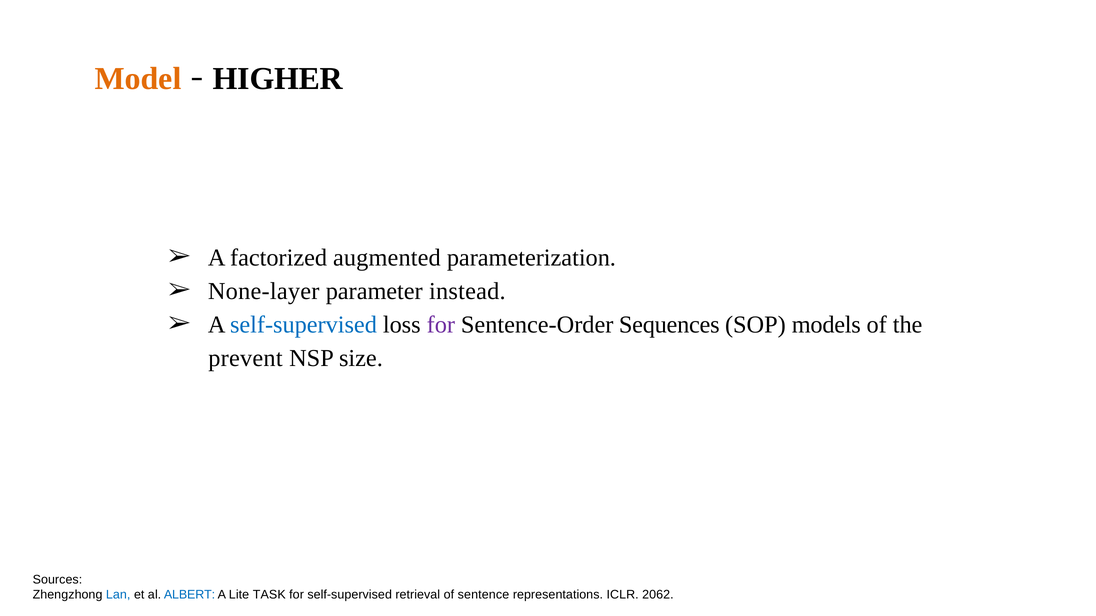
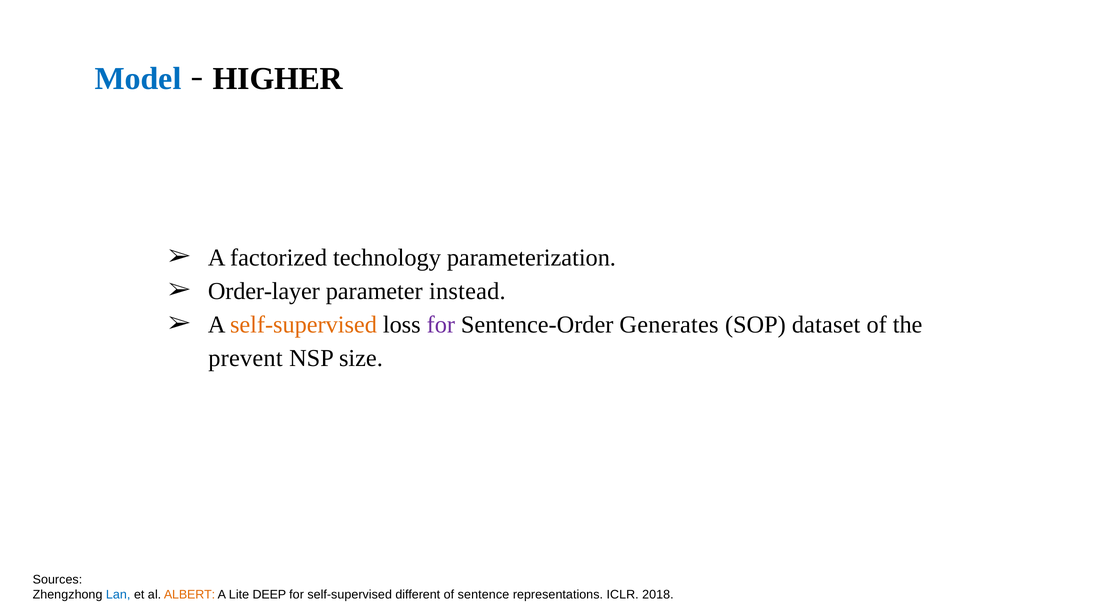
Model colour: orange -> blue
augmented: augmented -> technology
None-layer: None-layer -> Order-layer
self-supervised at (303, 325) colour: blue -> orange
Sequences: Sequences -> Generates
models: models -> dataset
ALBERT colour: blue -> orange
TASK: TASK -> DEEP
retrieval: retrieval -> different
2062: 2062 -> 2018
